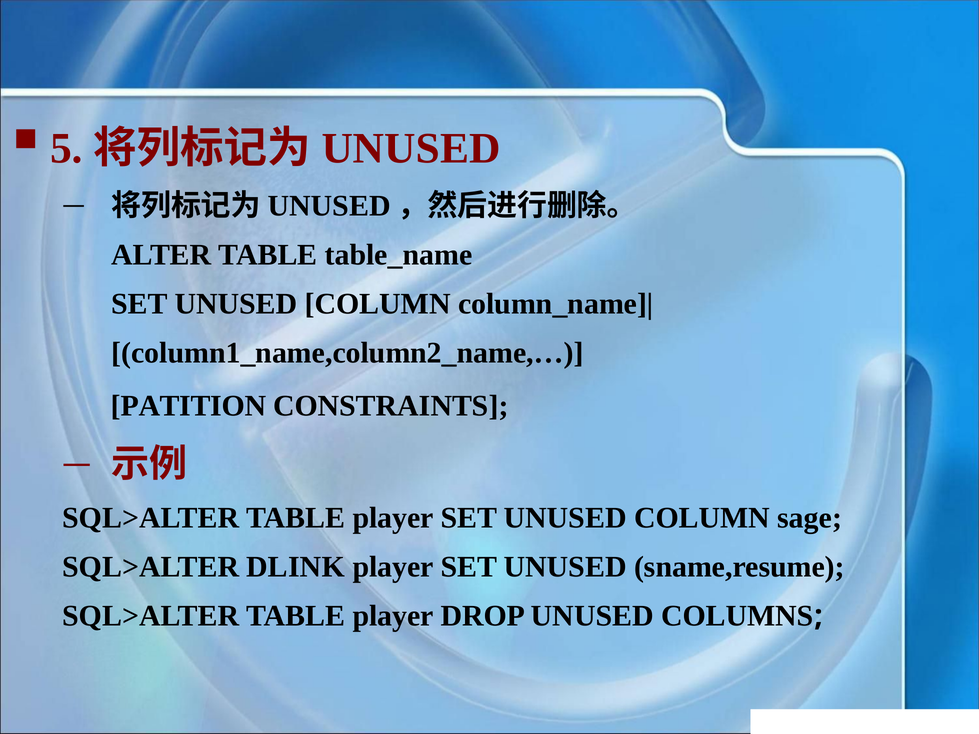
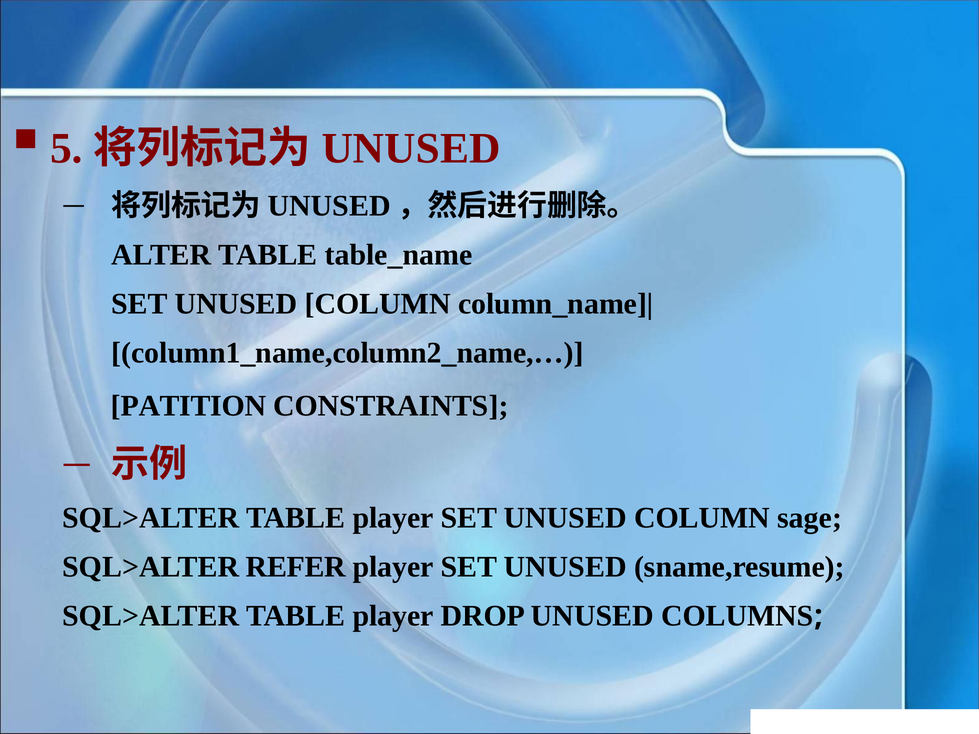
DLINK: DLINK -> REFER
